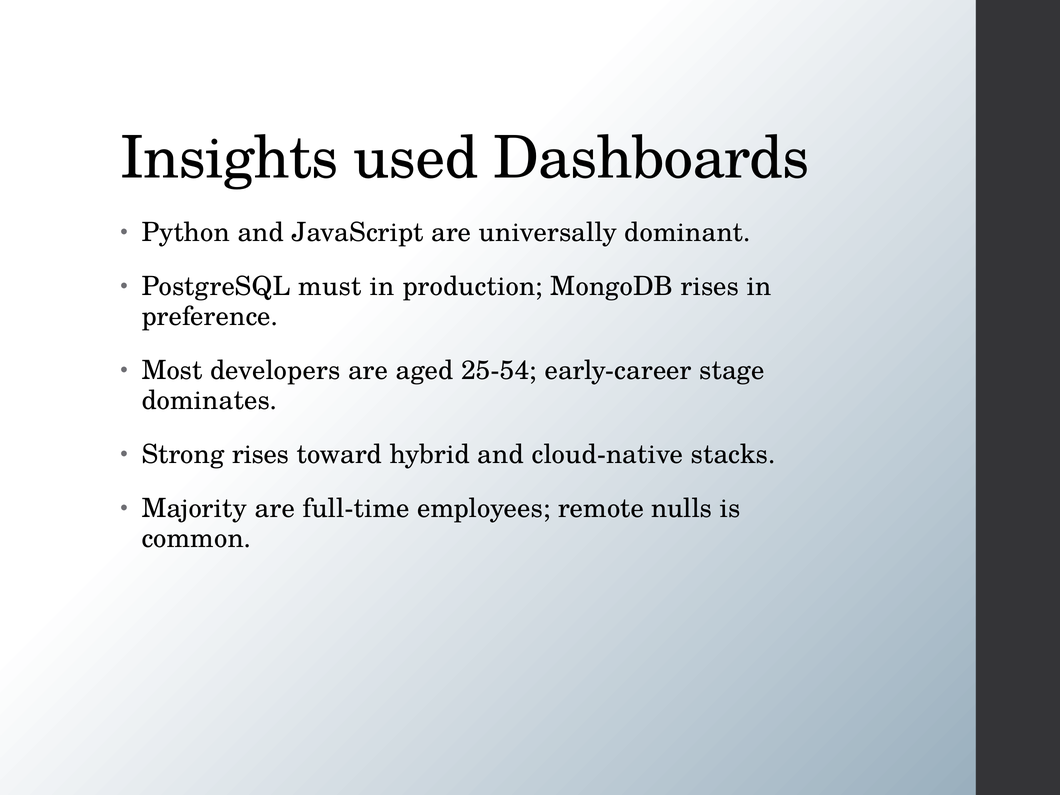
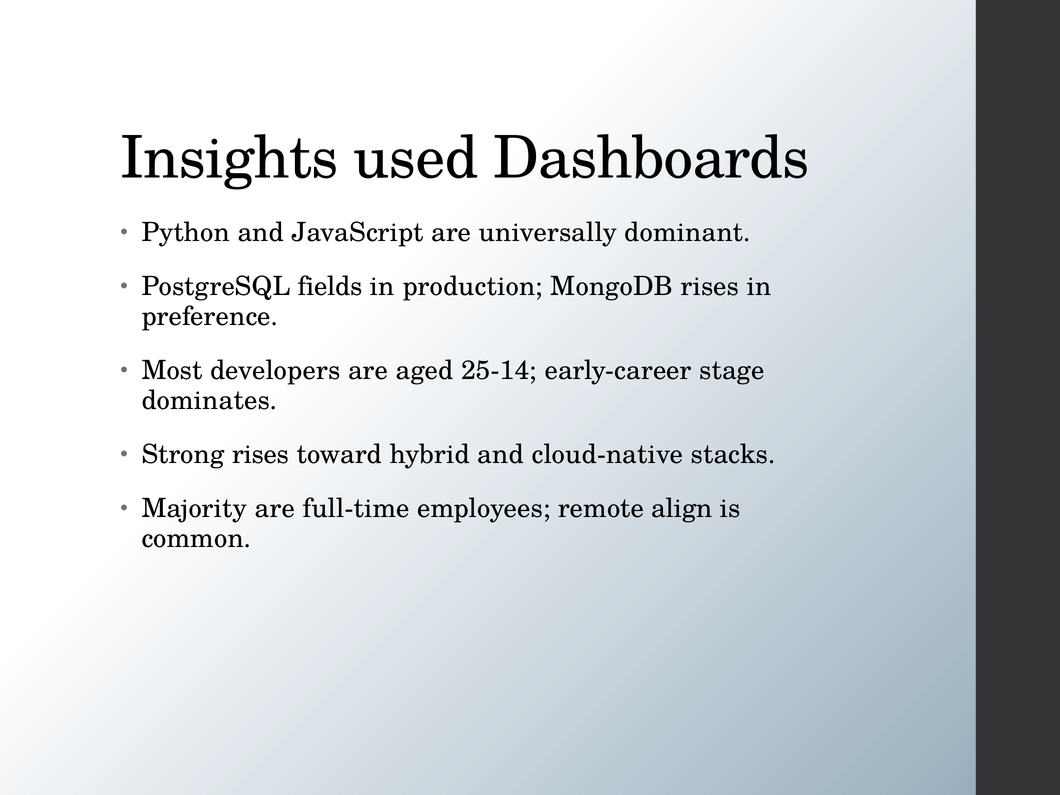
must: must -> fields
25-54: 25-54 -> 25-14
nulls: nulls -> align
